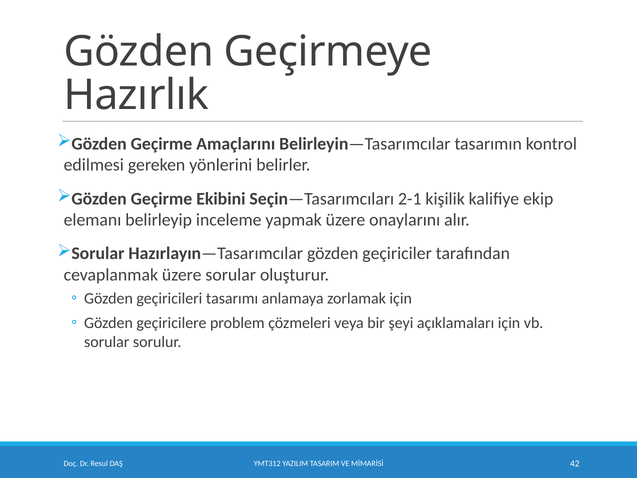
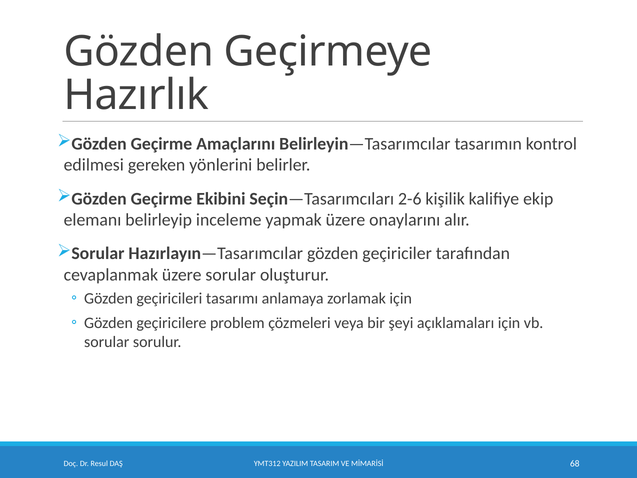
2-1: 2-1 -> 2-6
42: 42 -> 68
